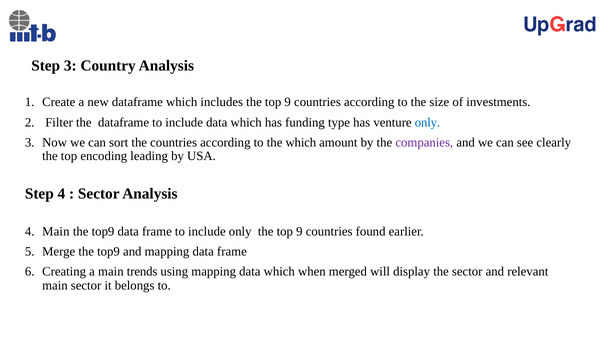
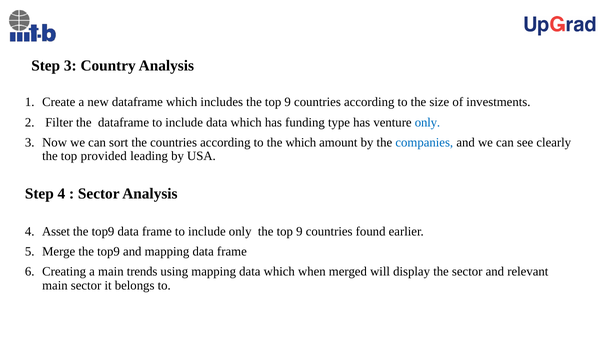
companies colour: purple -> blue
encoding: encoding -> provided
4 Main: Main -> Asset
